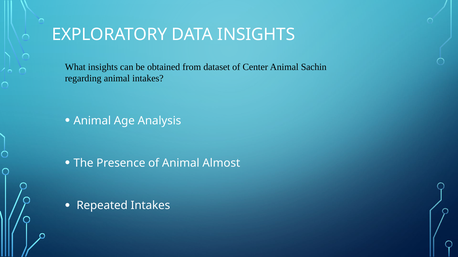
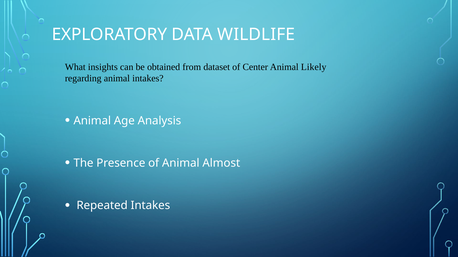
DATA INSIGHTS: INSIGHTS -> WILDLIFE
Sachin: Sachin -> Likely
